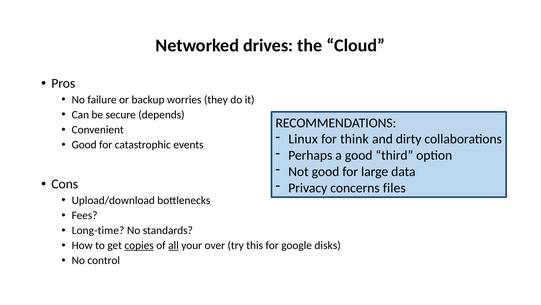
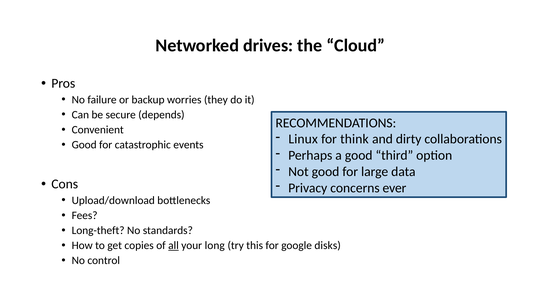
files: files -> ever
Long-time: Long-time -> Long-theft
copies underline: present -> none
over: over -> long
